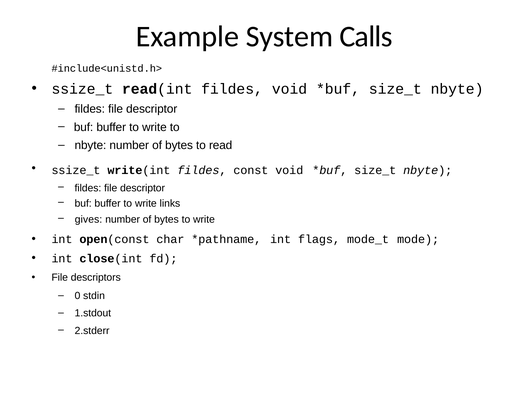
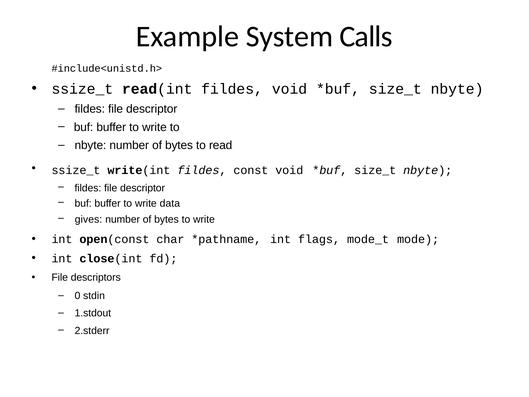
links: links -> data
